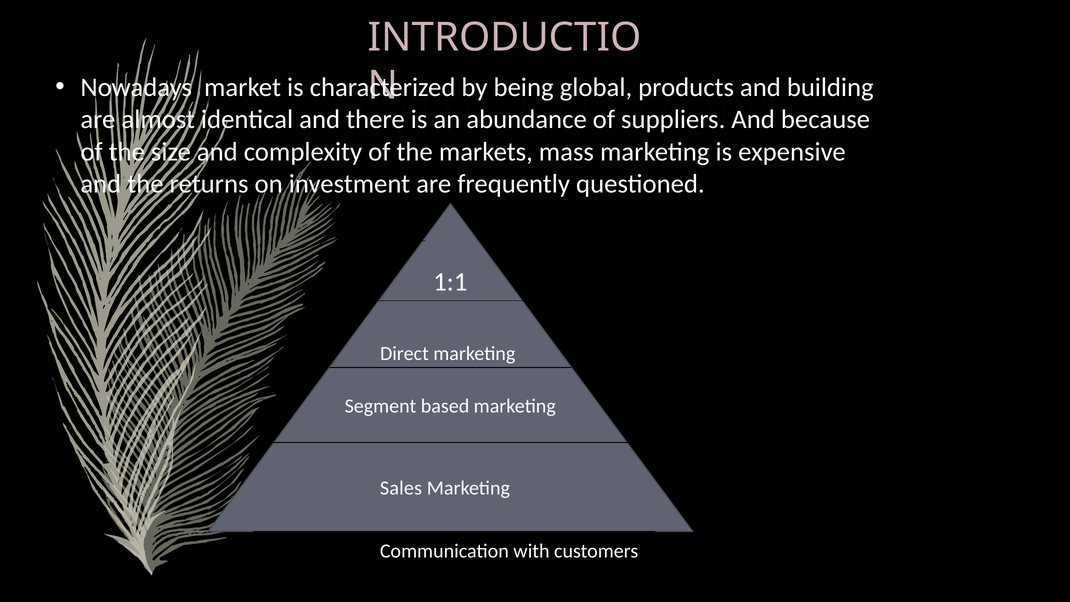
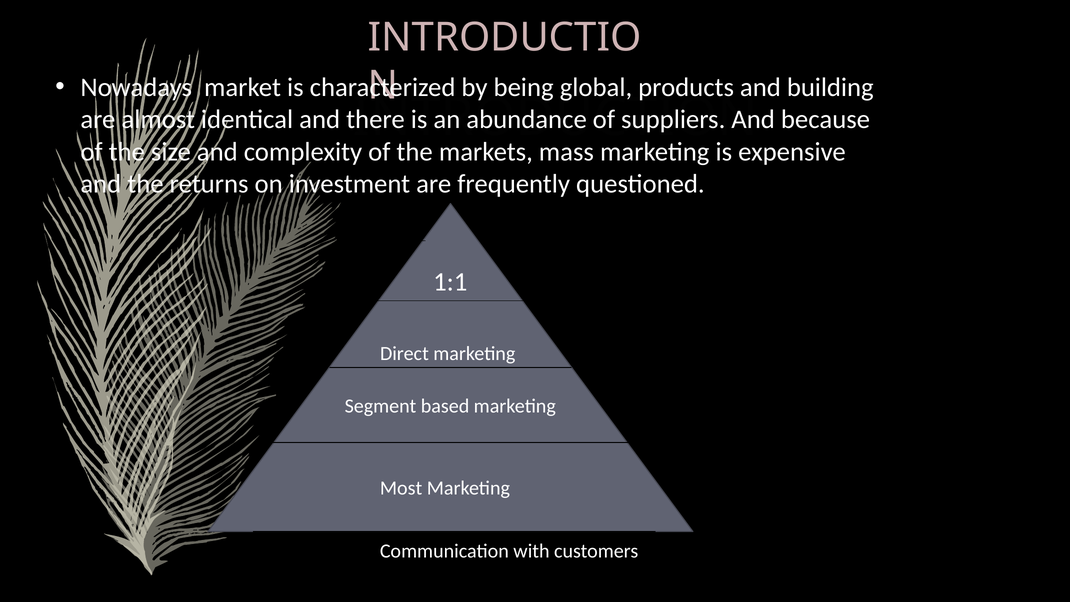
Sales: Sales -> Most
